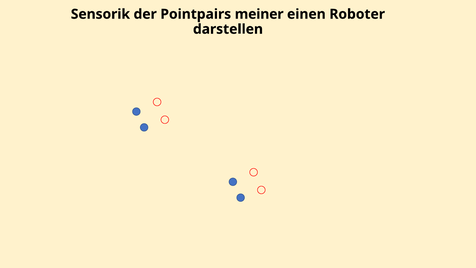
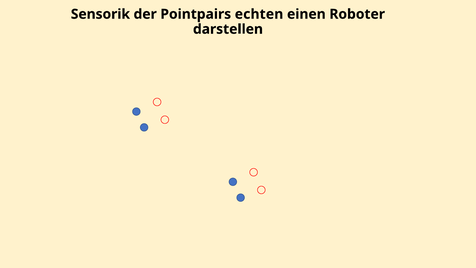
meiner: meiner -> echten
